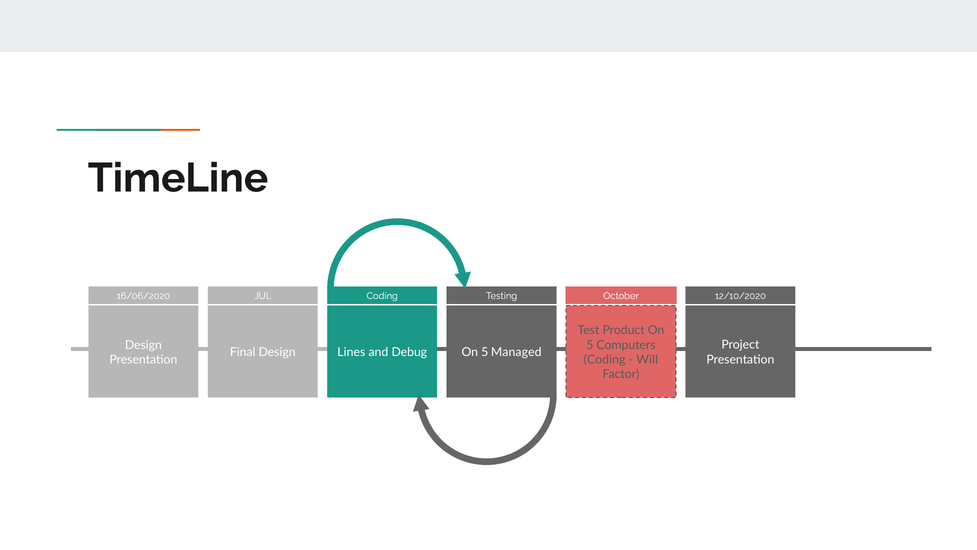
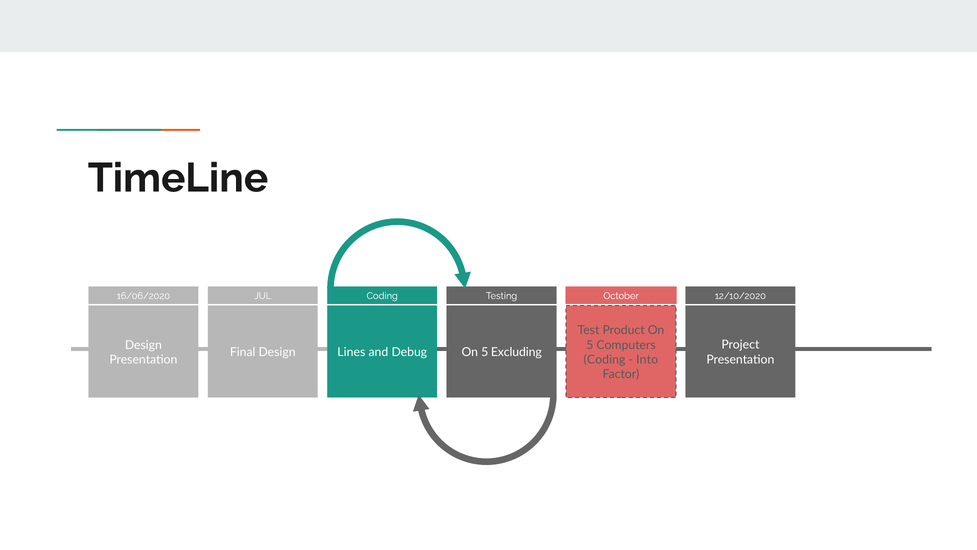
Managed: Managed -> Excluding
Will: Will -> Into
